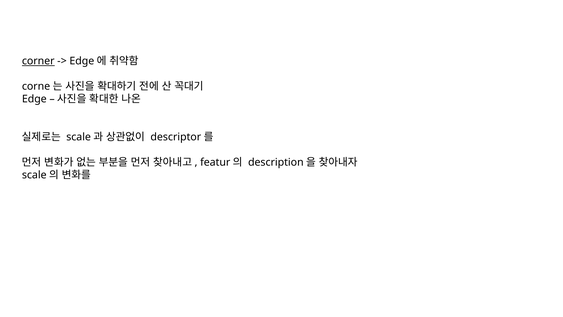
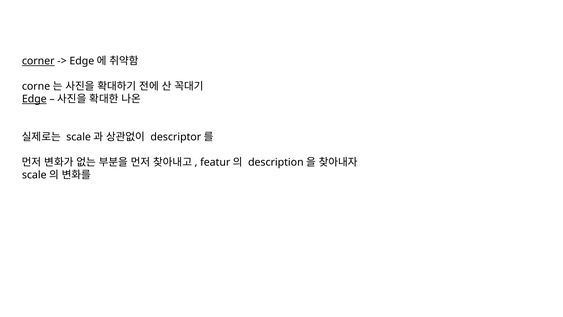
Edge underline: none -> present
